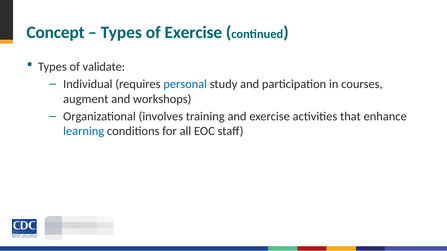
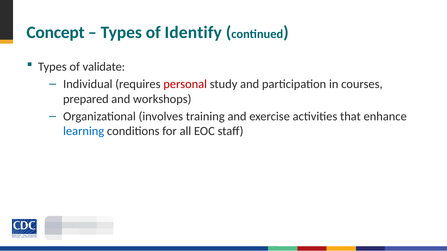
of Exercise: Exercise -> Identify
personal colour: blue -> red
augment: augment -> prepared
